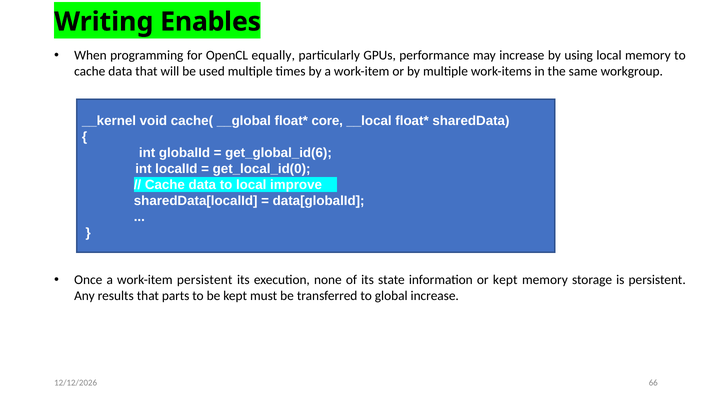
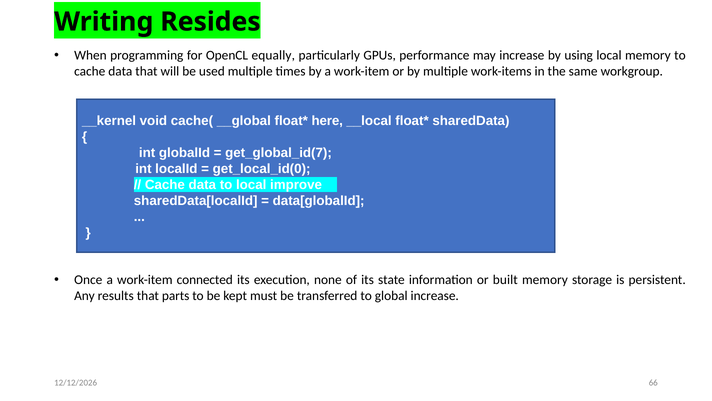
Enables: Enables -> Resides
core: core -> here
get_global_id(6: get_global_id(6 -> get_global_id(7
work-item persistent: persistent -> connected
or kept: kept -> built
